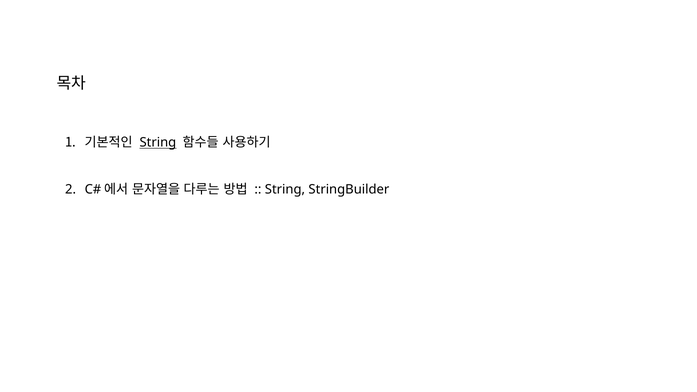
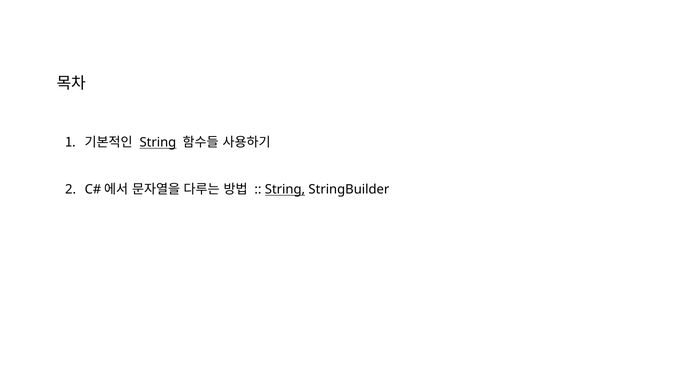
String at (285, 190) underline: none -> present
